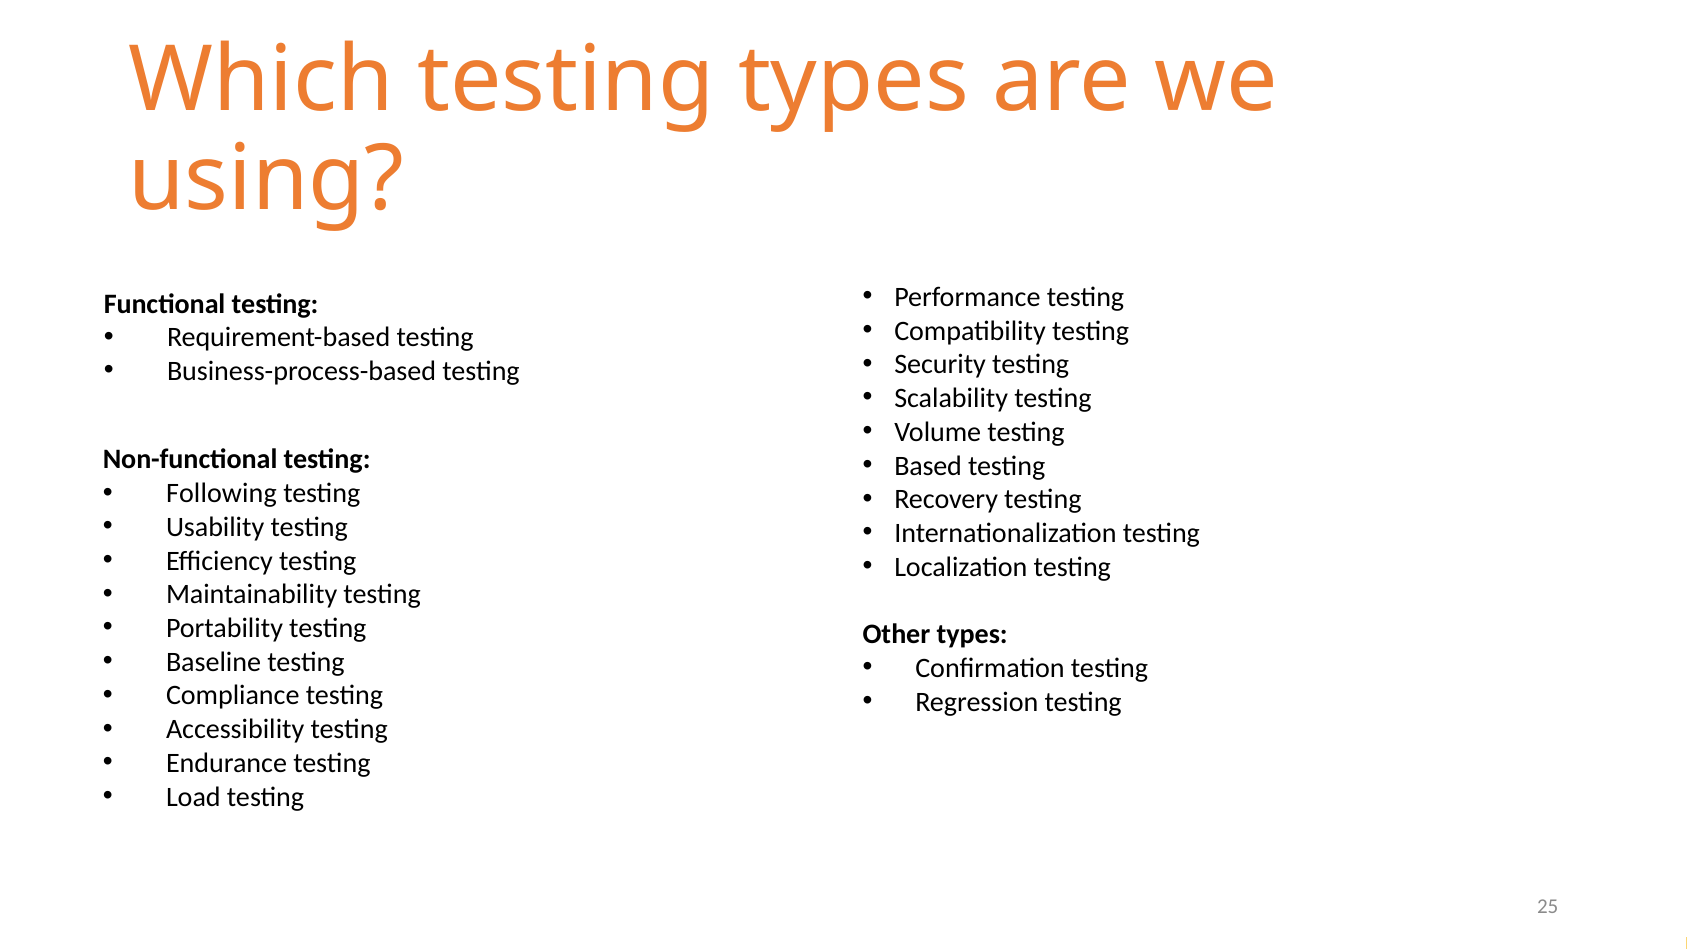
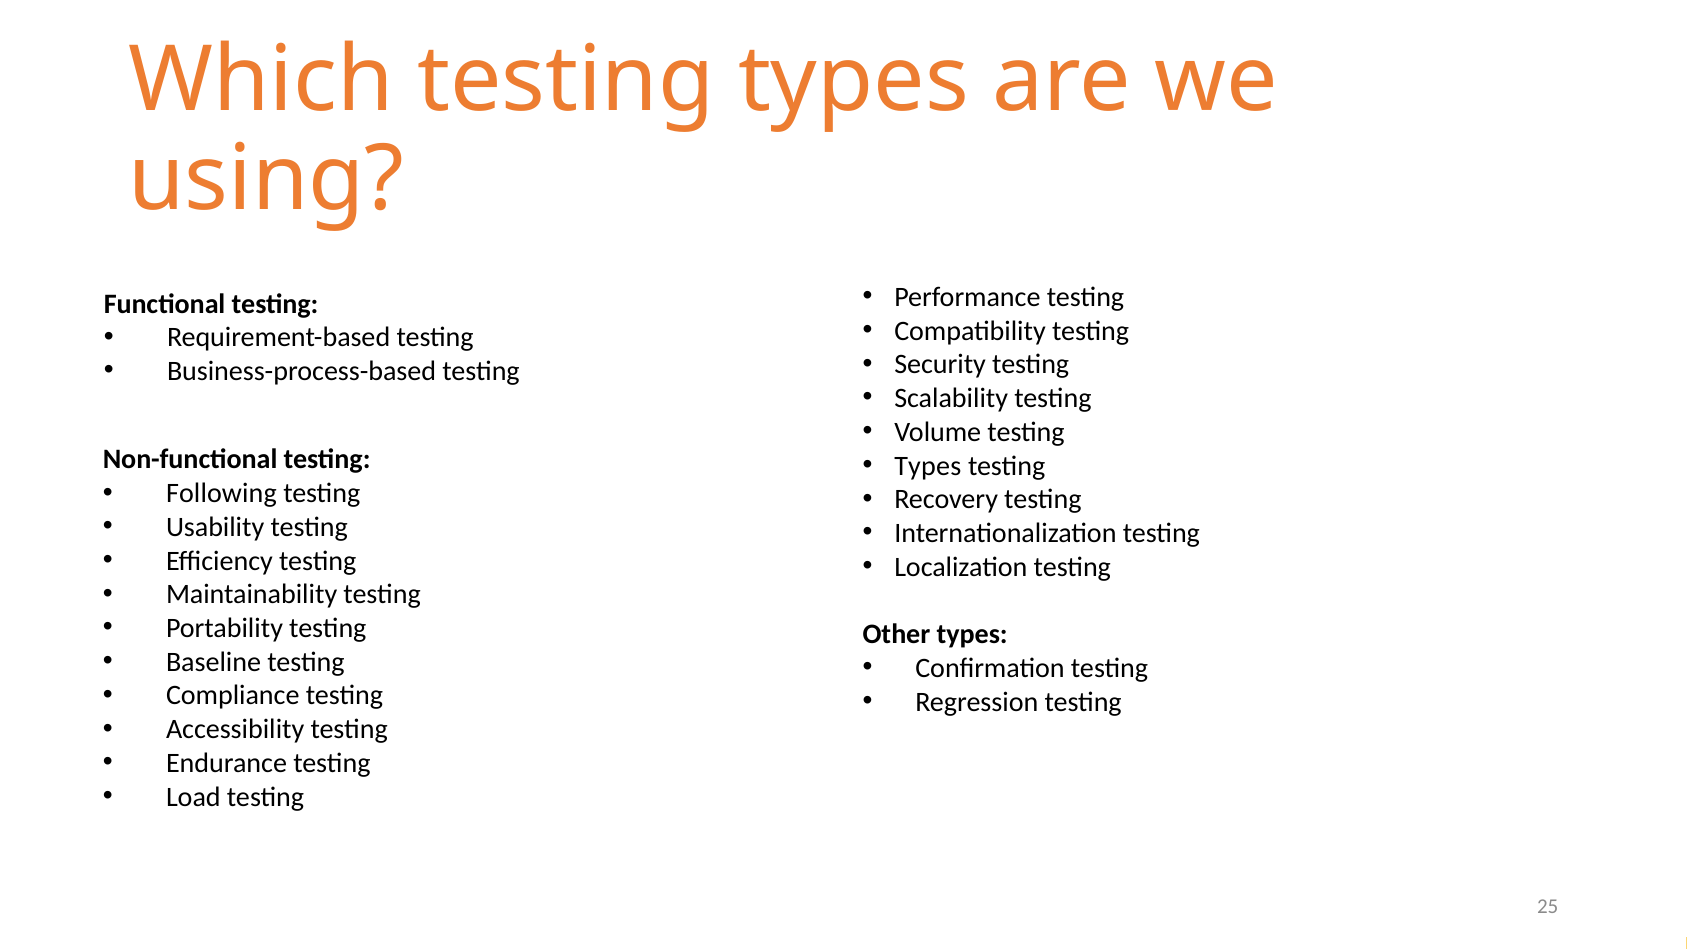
Based at (928, 466): Based -> Types
